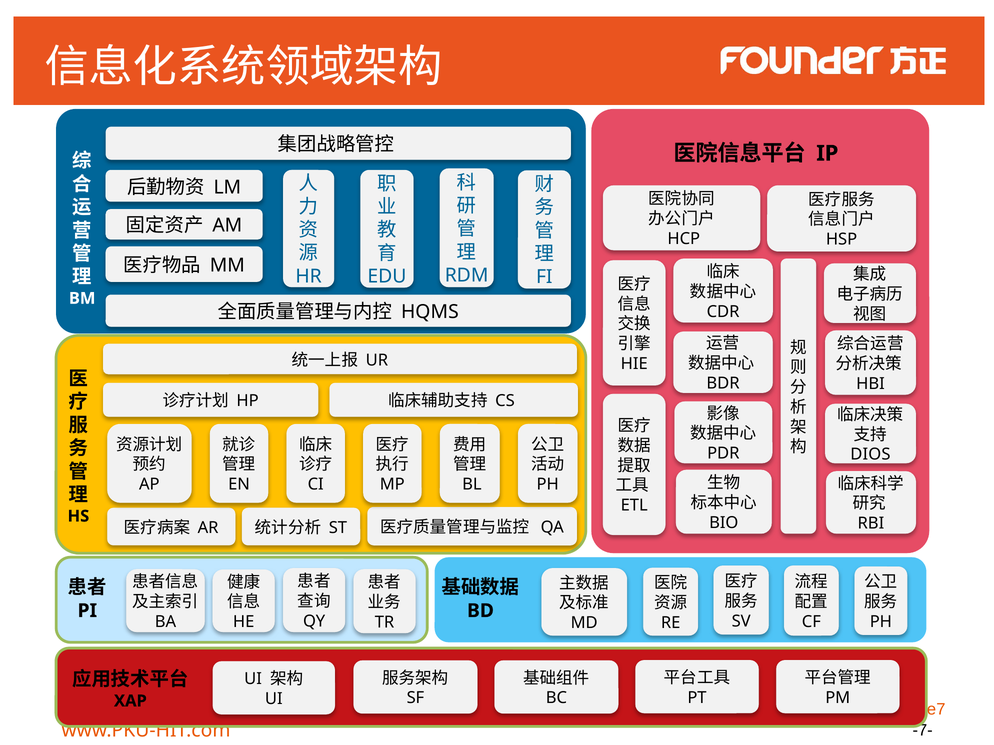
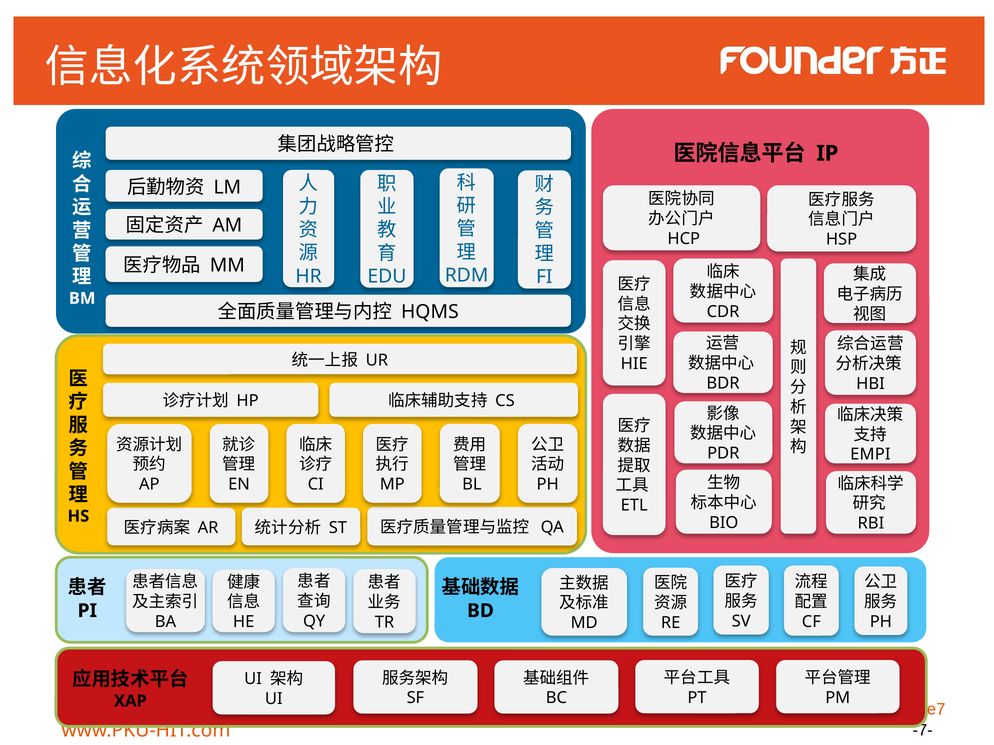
DIOS: DIOS -> EMPI
